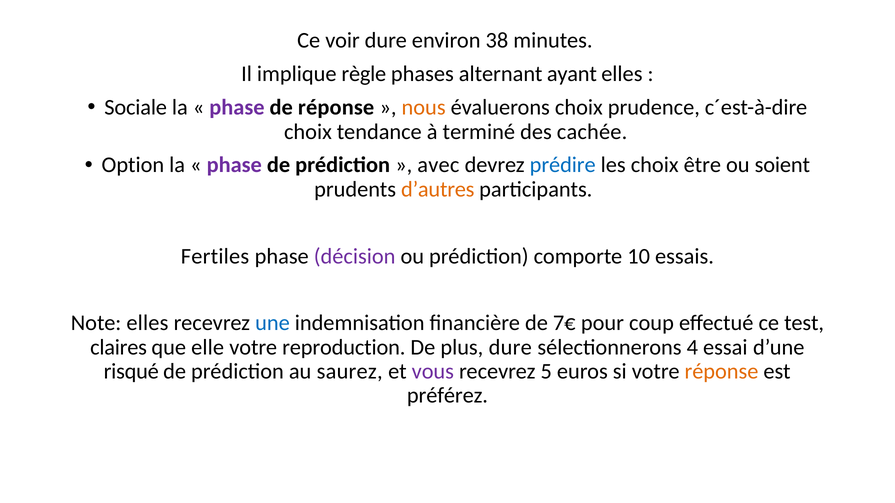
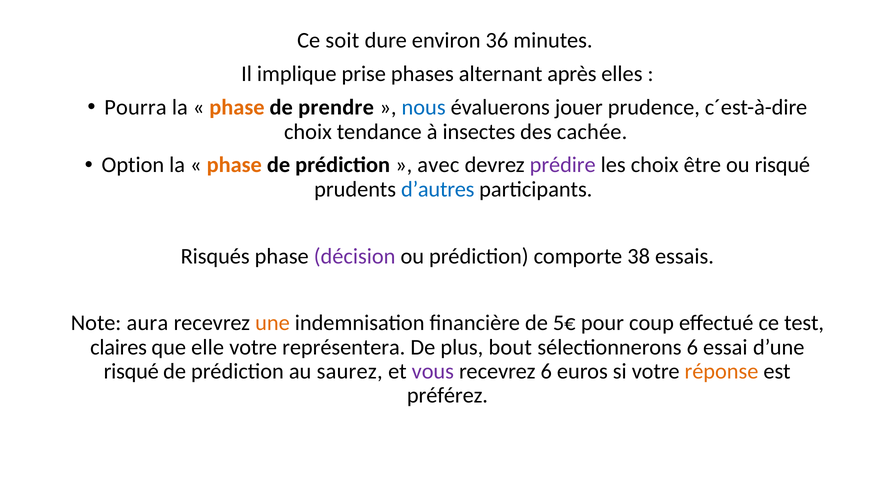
voir: voir -> soit
38: 38 -> 36
règle: règle -> prise
ayant: ayant -> après
Sociale: Sociale -> Pourra
phase at (237, 108) colour: purple -> orange
de réponse: réponse -> prendre
nous colour: orange -> blue
évaluerons choix: choix -> jouer
terminé: terminé -> insectes
phase at (234, 165) colour: purple -> orange
prédire colour: blue -> purple
ou soient: soient -> risqué
d’autres colour: orange -> blue
Fertiles: Fertiles -> Risqués
10: 10 -> 38
Note elles: elles -> aura
une colour: blue -> orange
7€: 7€ -> 5€
reproduction: reproduction -> représentera
plus dure: dure -> bout
sélectionnerons 4: 4 -> 6
recevrez 5: 5 -> 6
